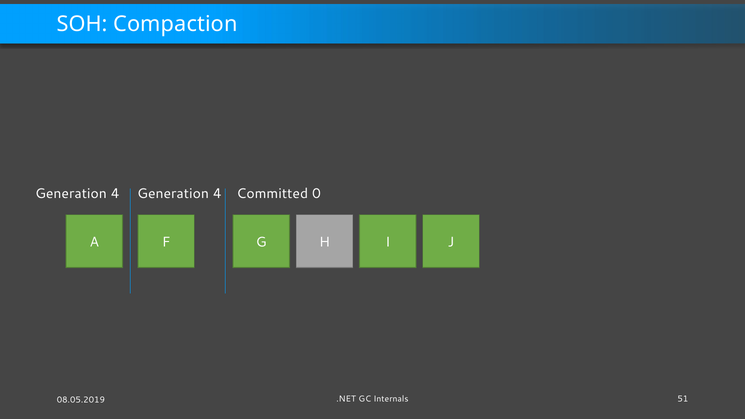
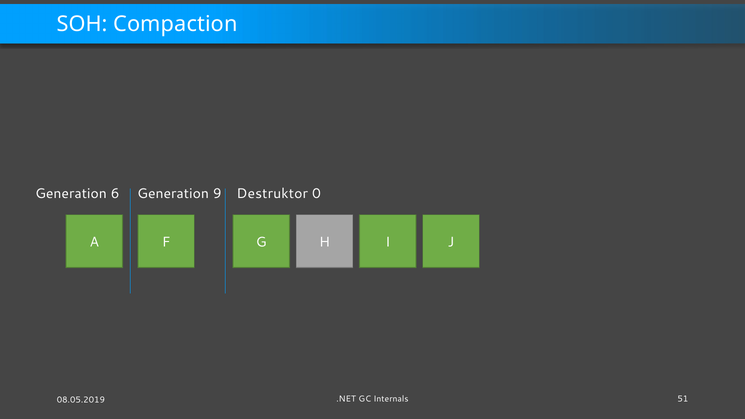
4 at (115, 194): 4 -> 6
4 at (217, 194): 4 -> 9
Committed: Committed -> Destruktor
